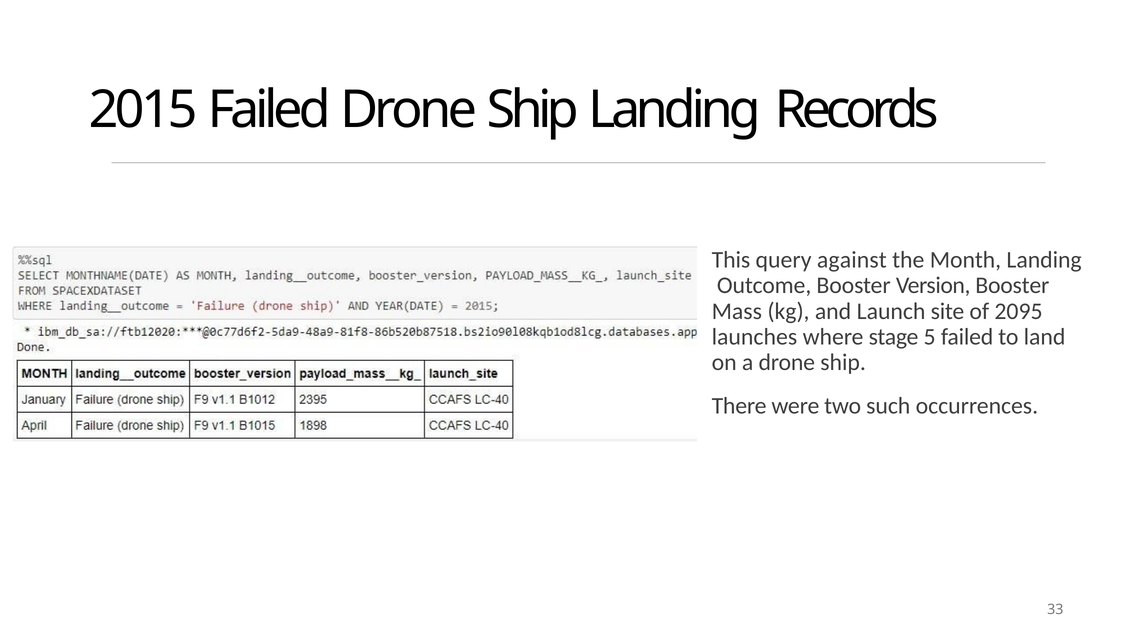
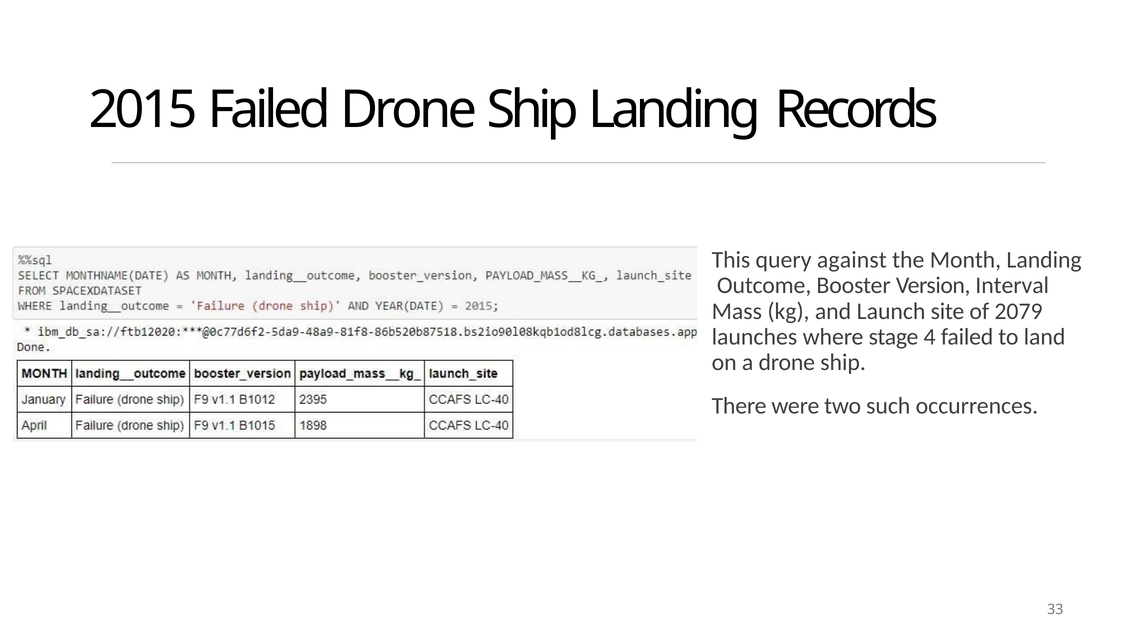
Version Booster: Booster -> Interval
2095: 2095 -> 2079
5: 5 -> 4
